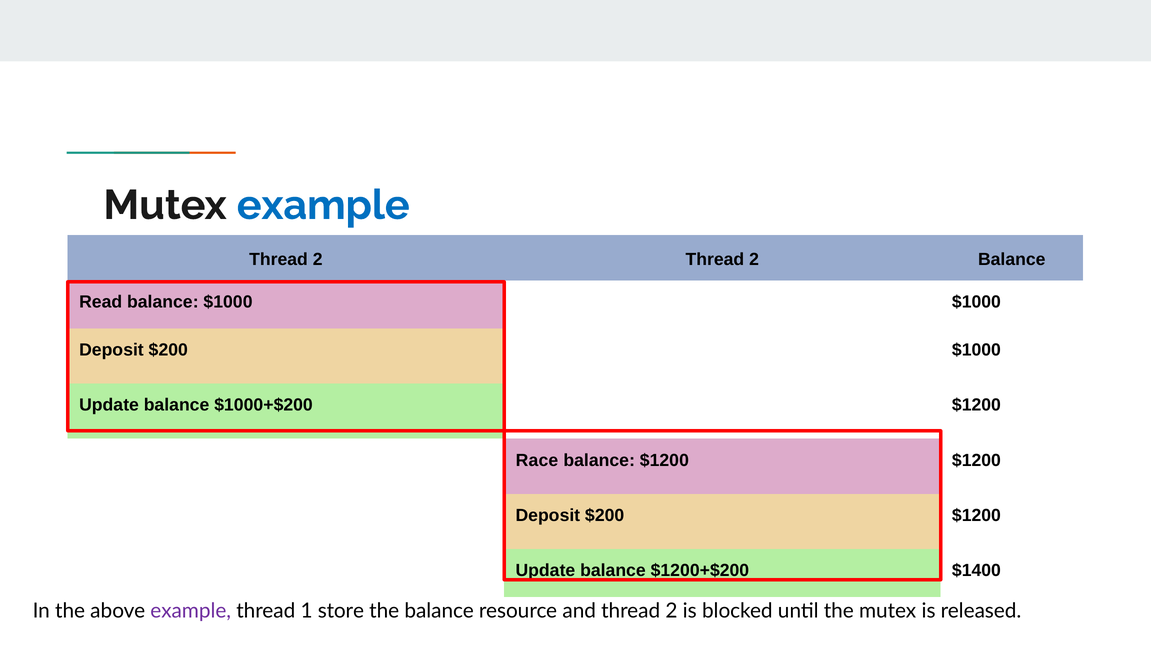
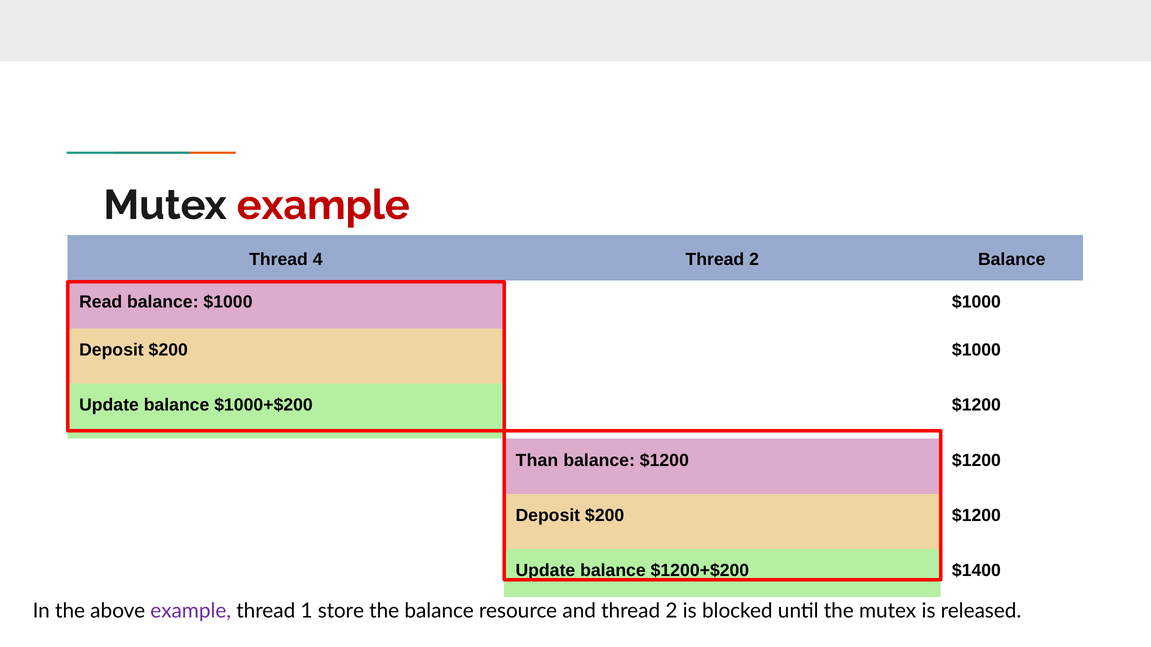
example at (323, 205) colour: blue -> red
2 at (318, 259): 2 -> 4
Race: Race -> Than
